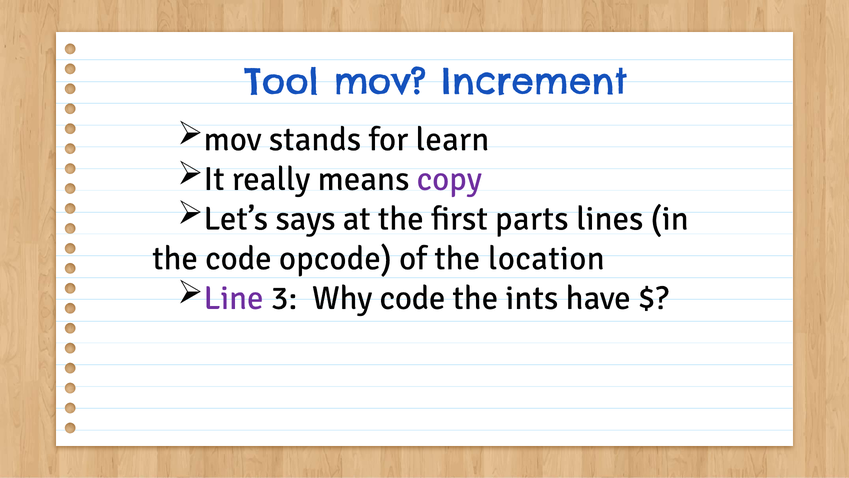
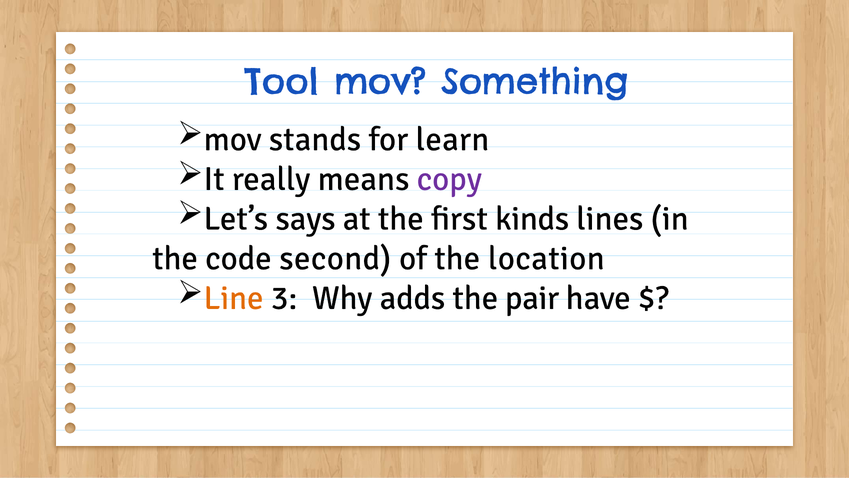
Increment: Increment -> Something
parts: parts -> kinds
opcode: opcode -> second
Line colour: purple -> orange
Why code: code -> adds
ints: ints -> pair
